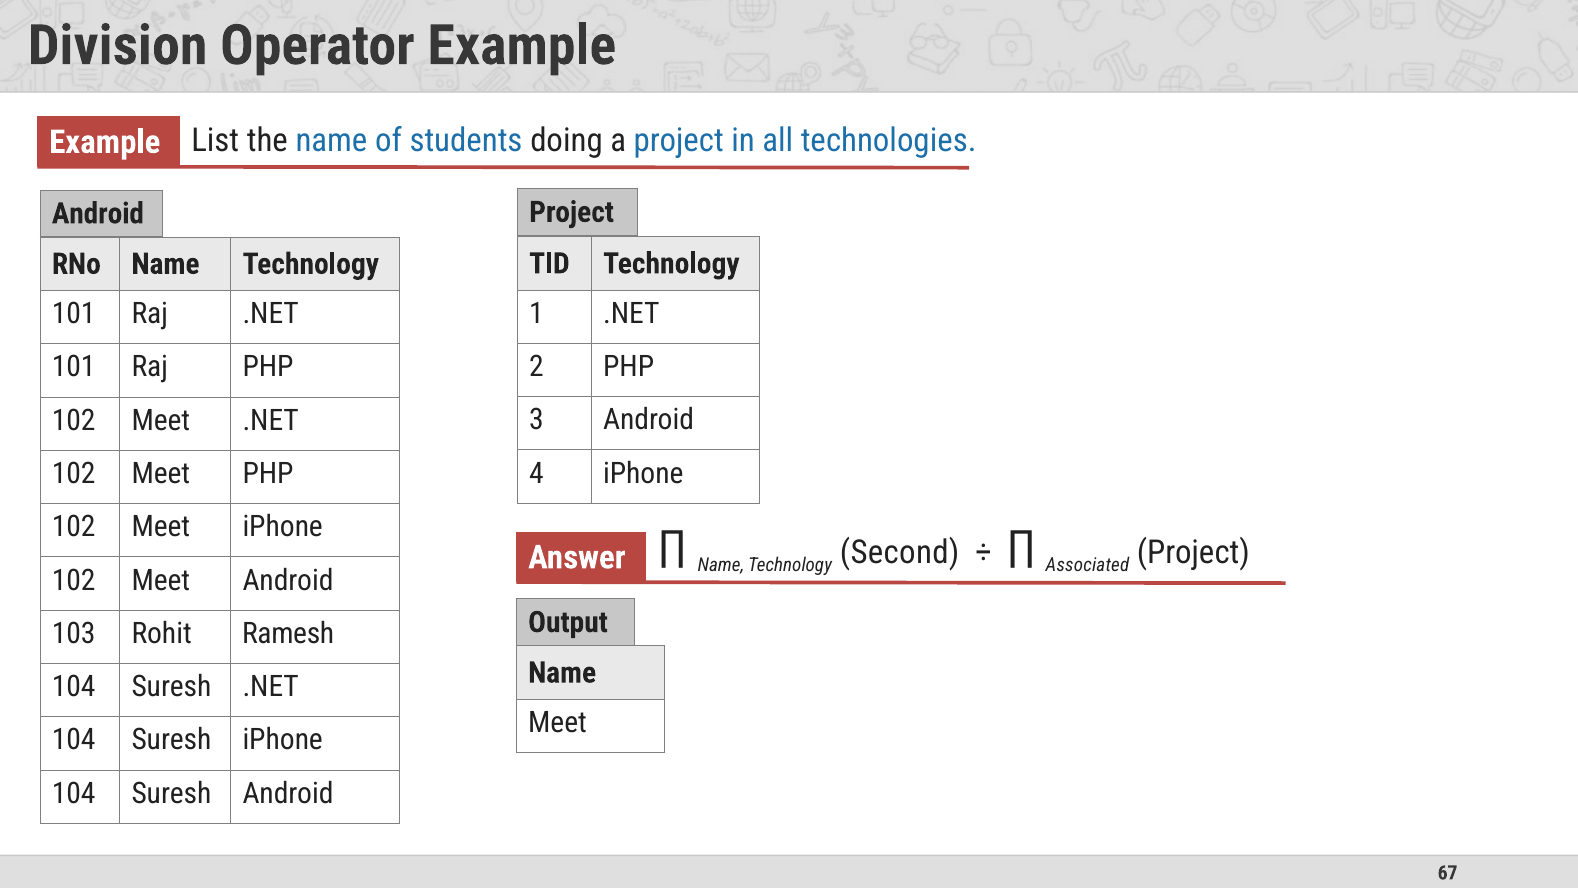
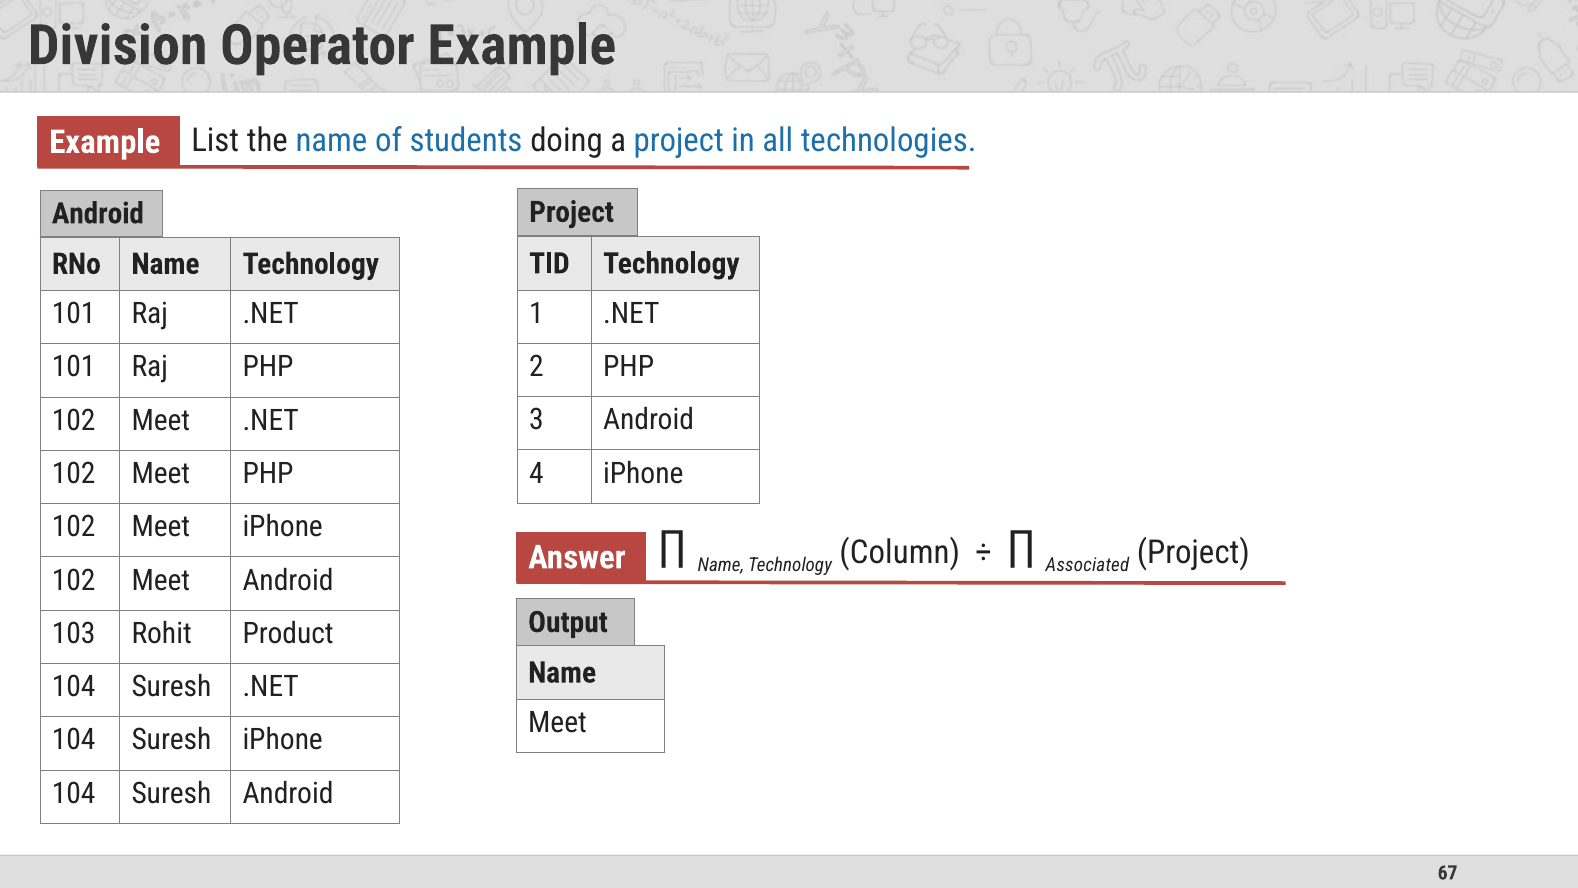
Second: Second -> Column
Ramesh: Ramesh -> Product
